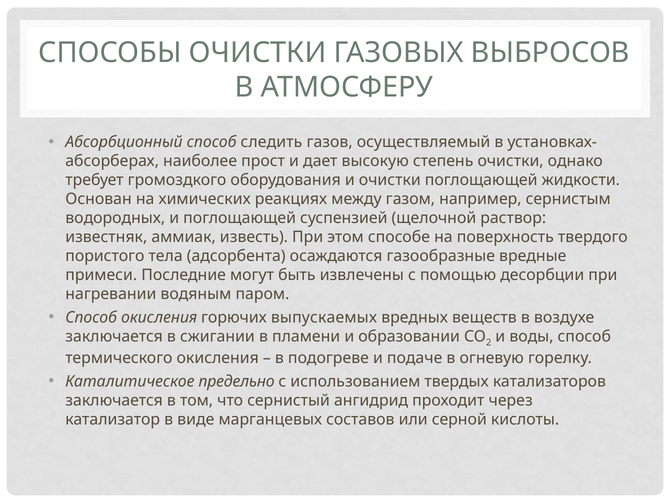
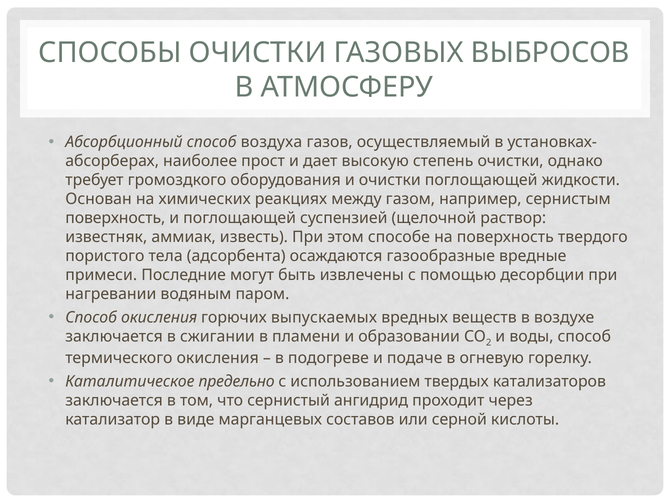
следить: следить -> воздуха
водородных at (115, 218): водородных -> поверхность
